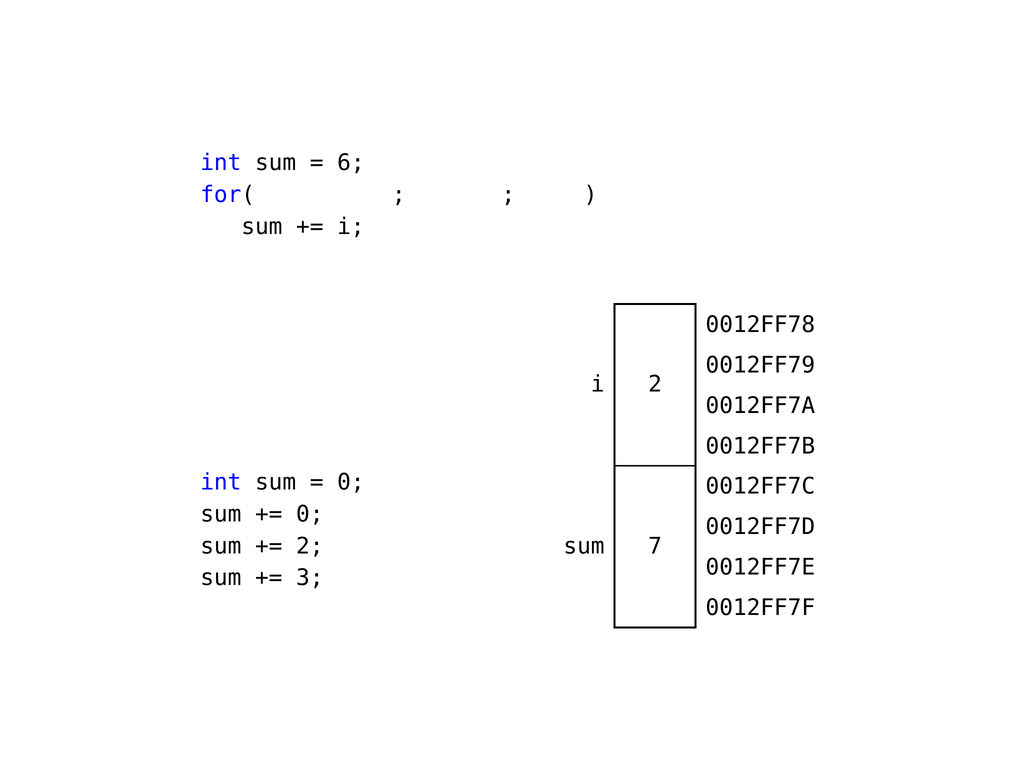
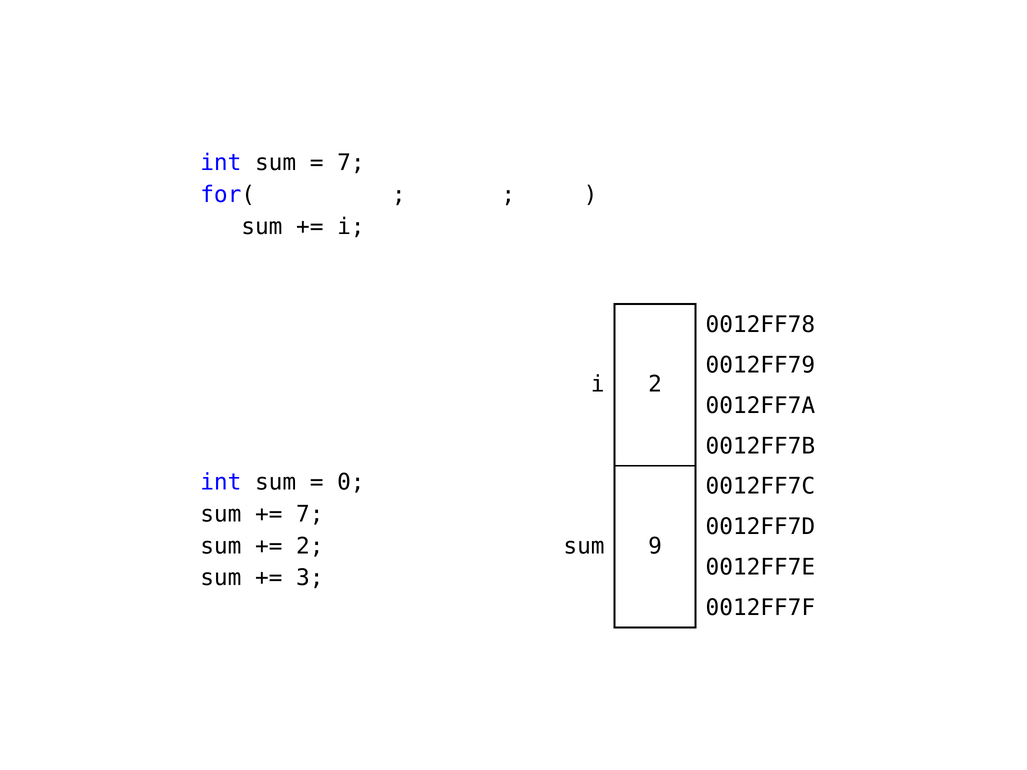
6 at (351, 163): 6 -> 7
0 at (310, 514): 0 -> 7
7: 7 -> 9
